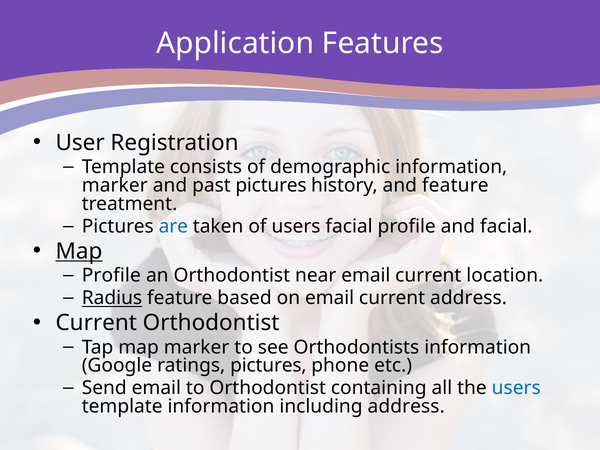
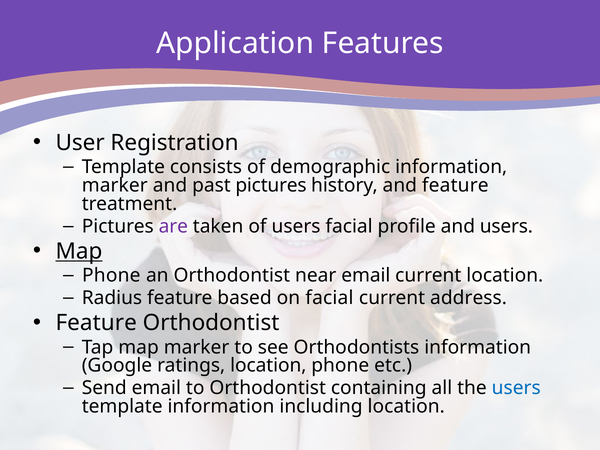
are colour: blue -> purple
and facial: facial -> users
Profile at (111, 276): Profile -> Phone
Radius underline: present -> none
on email: email -> facial
Current at (96, 323): Current -> Feature
ratings pictures: pictures -> location
including address: address -> location
